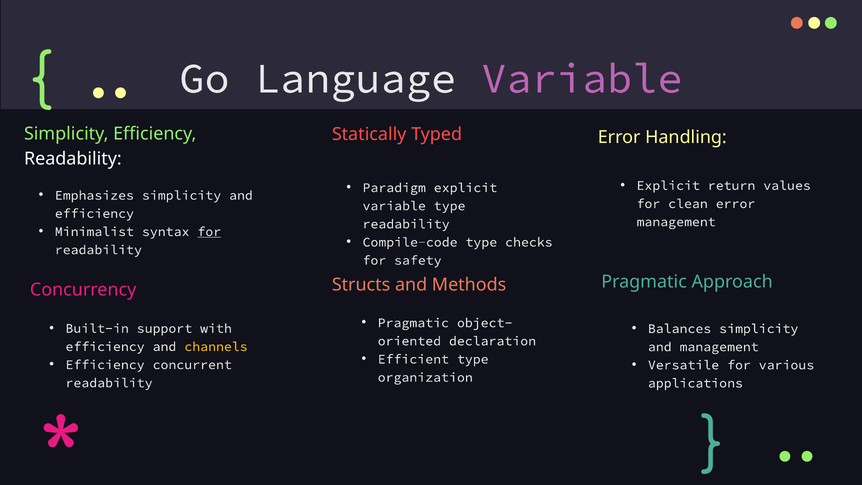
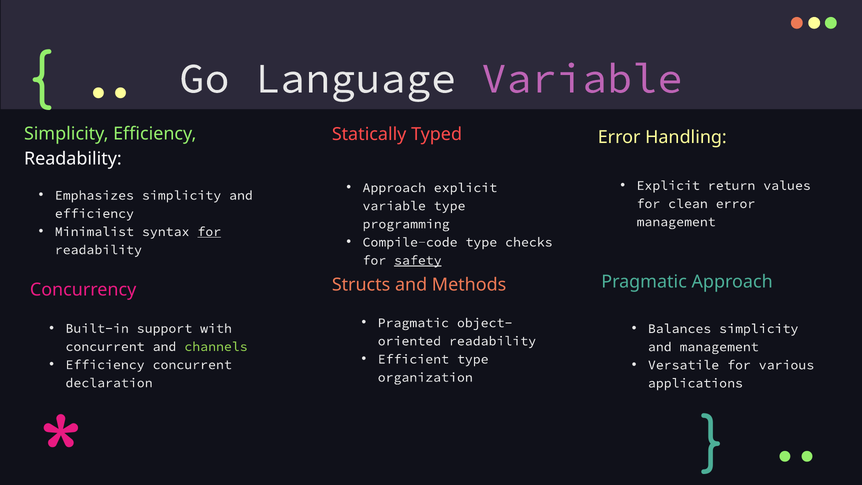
Paradigm at (394, 188): Paradigm -> Approach
readability at (406, 224): readability -> programming
safety underline: none -> present
declaration at (493, 341): declaration -> readability
efficiency at (105, 346): efficiency -> concurrent
channels colour: yellow -> light green
readability at (109, 383): readability -> declaration
